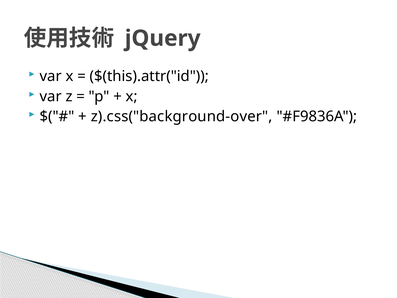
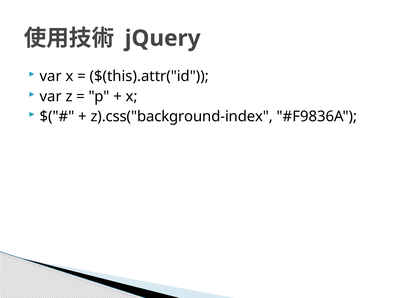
z).css("background-over: z).css("background-over -> z).css("background-index
